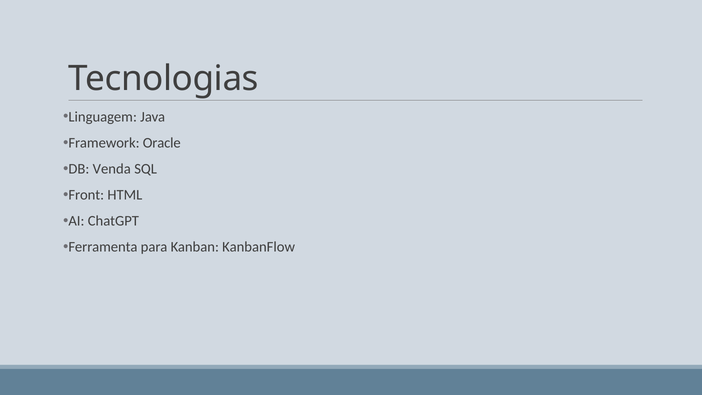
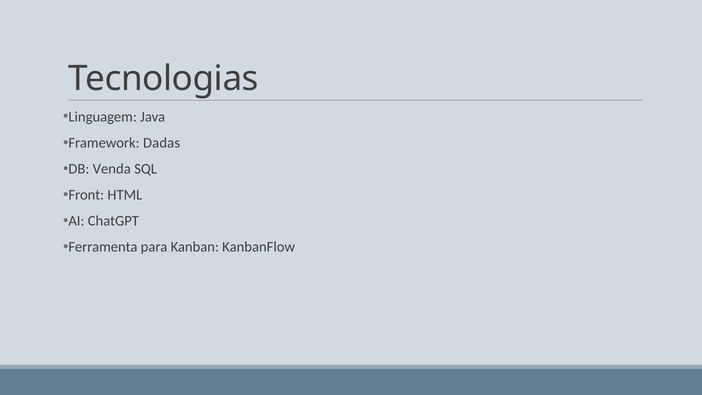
Oracle: Oracle -> Dadas
